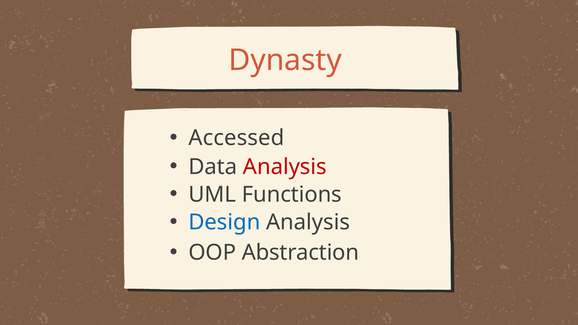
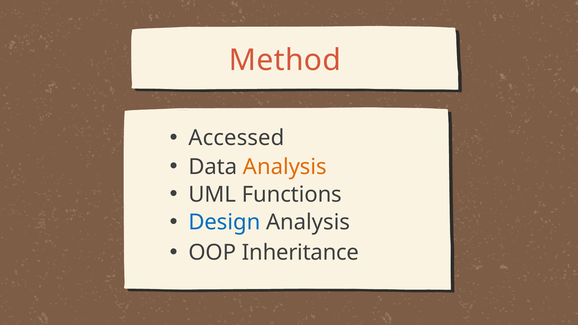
Dynasty: Dynasty -> Method
Analysis at (285, 167) colour: red -> orange
Abstraction: Abstraction -> Inheritance
